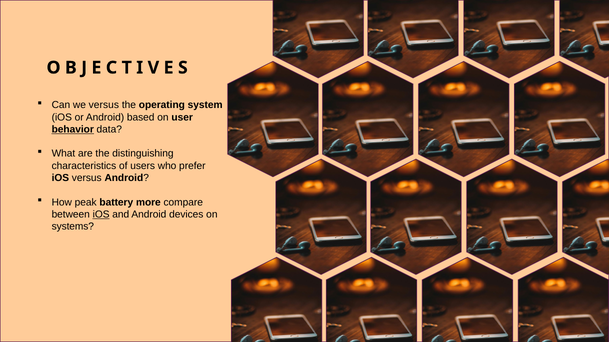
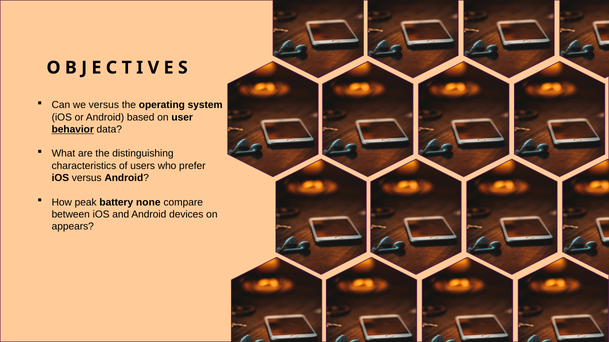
more: more -> none
iOS at (101, 215) underline: present -> none
systems: systems -> appears
